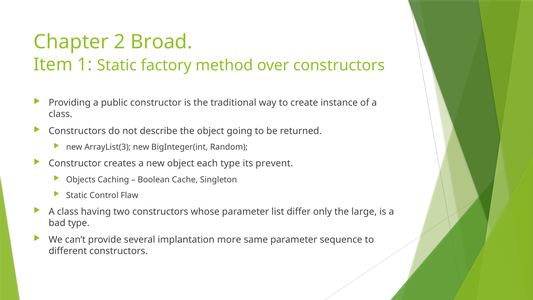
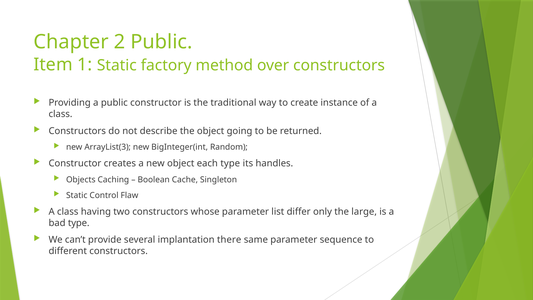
2 Broad: Broad -> Public
prevent: prevent -> handles
more: more -> there
